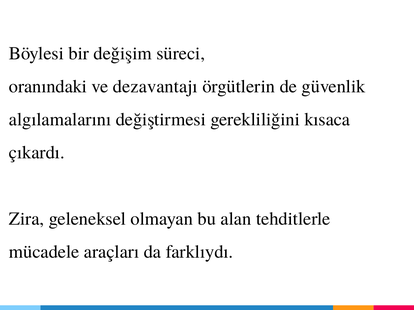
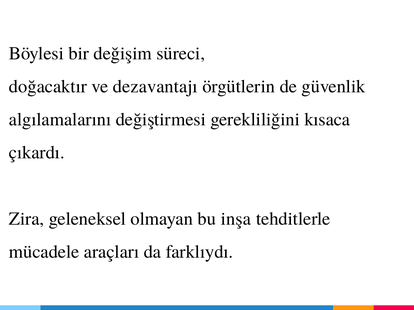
oranındaki: oranındaki -> doğacaktır
alan: alan -> inşa
